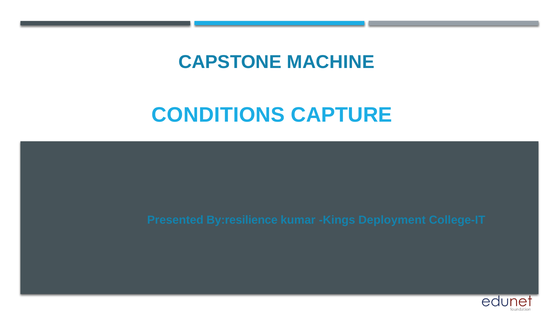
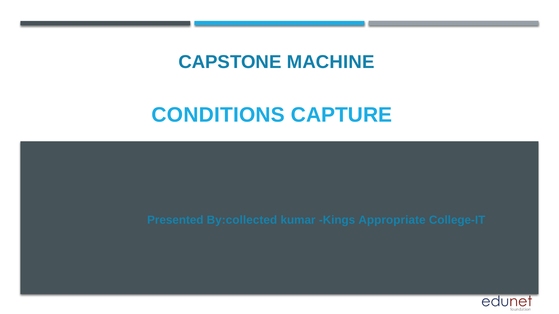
By:resilience: By:resilience -> By:collected
Deployment: Deployment -> Appropriate
